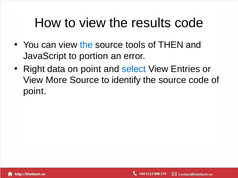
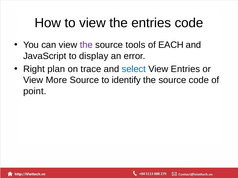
the results: results -> entries
the at (86, 45) colour: blue -> purple
THEN: THEN -> EACH
portion: portion -> display
data: data -> plan
on point: point -> trace
